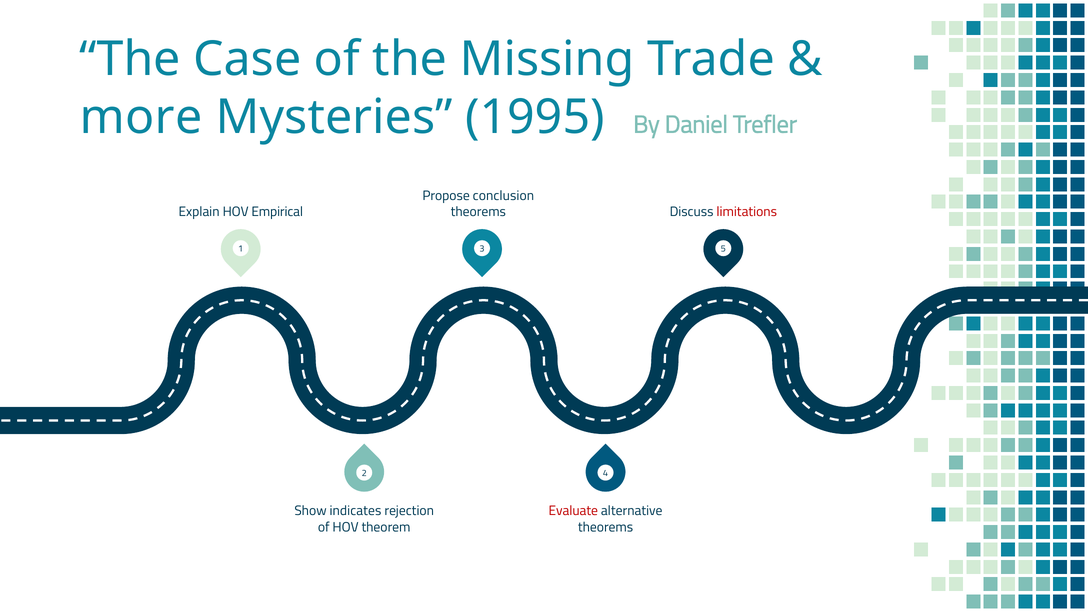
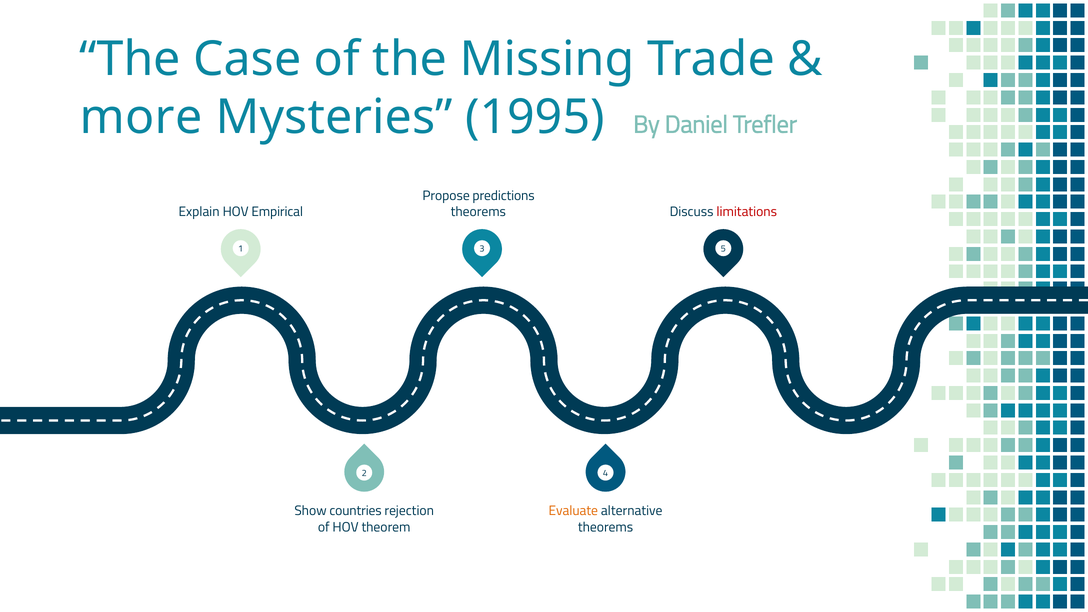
conclusion: conclusion -> predictions
indicates: indicates -> countries
Evaluate colour: red -> orange
